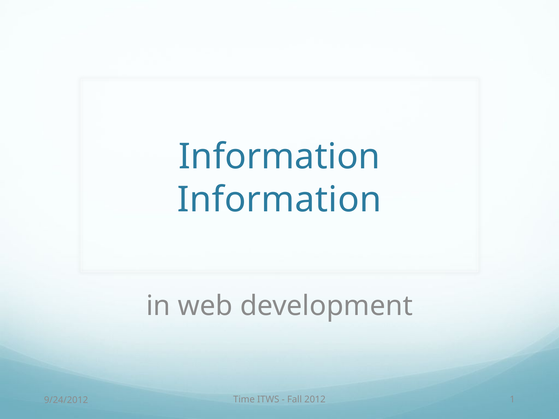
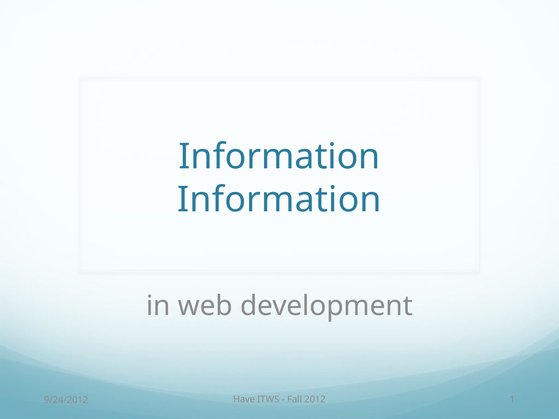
Time: Time -> Have
